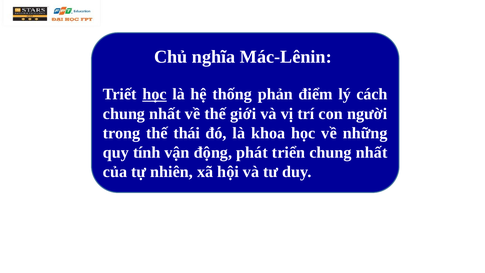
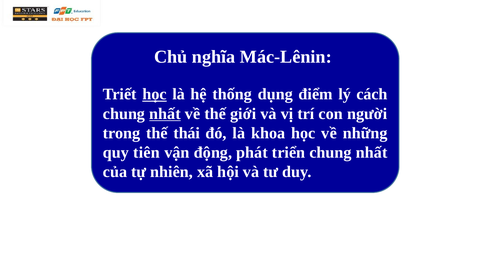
phản: phản -> dụng
nhất at (165, 114) underline: none -> present
tính: tính -> tiên
